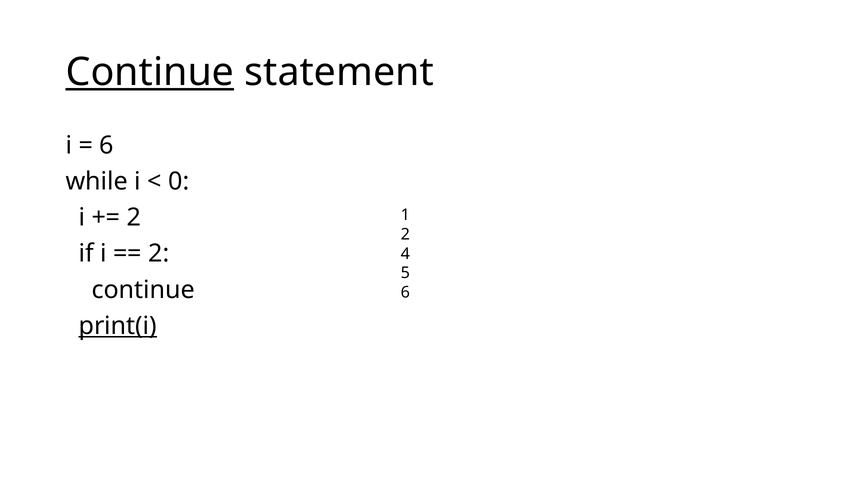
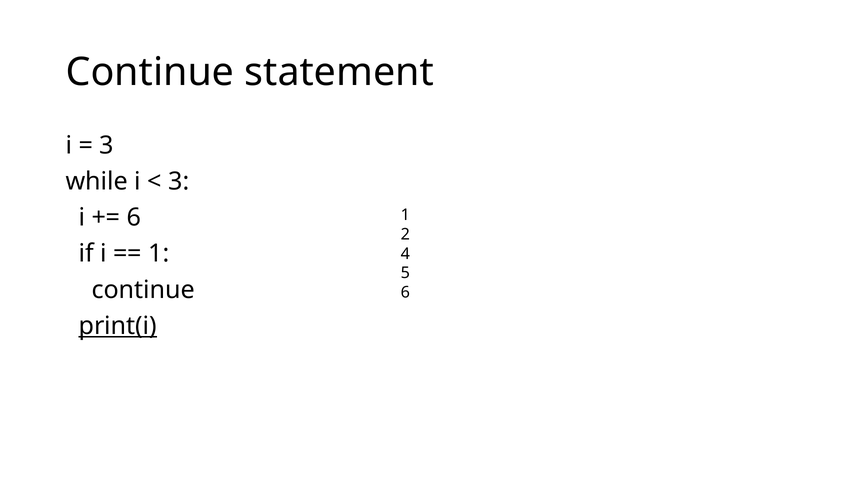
Continue at (150, 72) underline: present -> none
6 at (107, 146): 6 -> 3
0 at (179, 182): 0 -> 3
2 at (134, 218): 2 -> 6
2 at (159, 254): 2 -> 1
